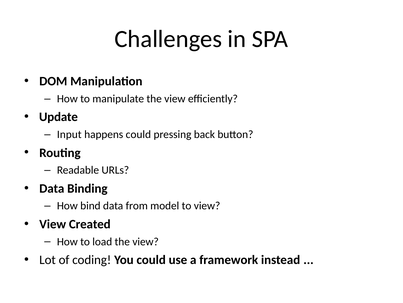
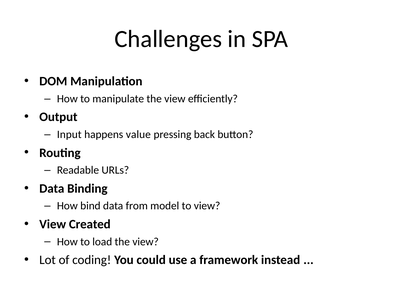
Update: Update -> Output
happens could: could -> value
